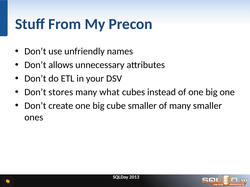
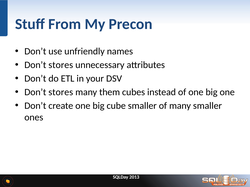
allows at (61, 65): allows -> stores
what: what -> them
